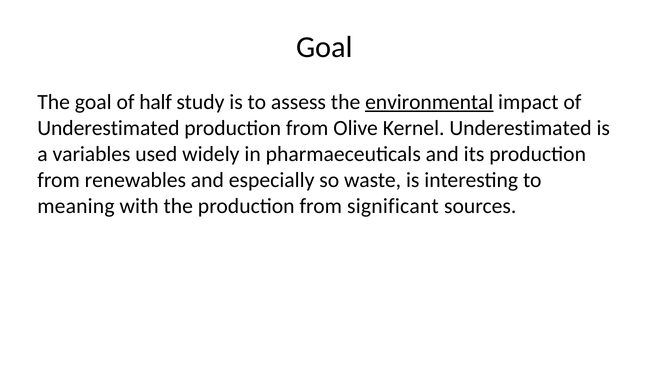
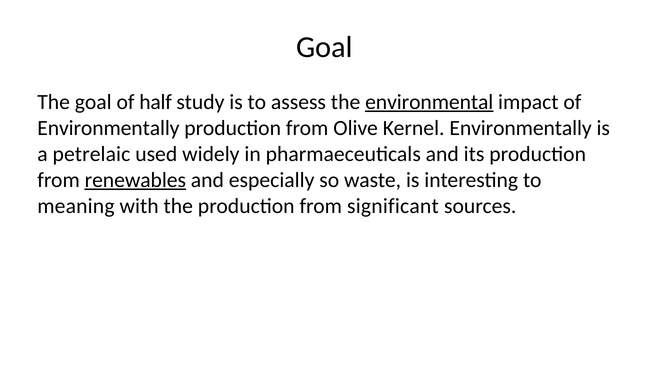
Underestimated at (108, 128): Underestimated -> Environmentally
Kernel Underestimated: Underestimated -> Environmentally
variables: variables -> petrelaic
renewables underline: none -> present
